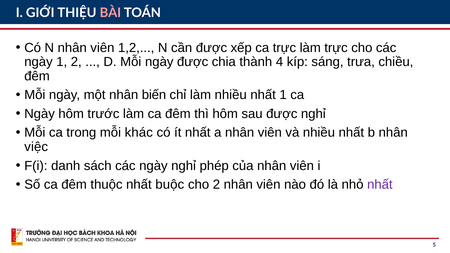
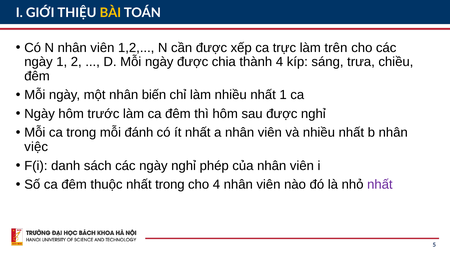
BÀI colour: pink -> yellow
làm trực: trực -> trên
khác: khác -> đánh
nhất buộc: buộc -> trong
cho 2: 2 -> 4
